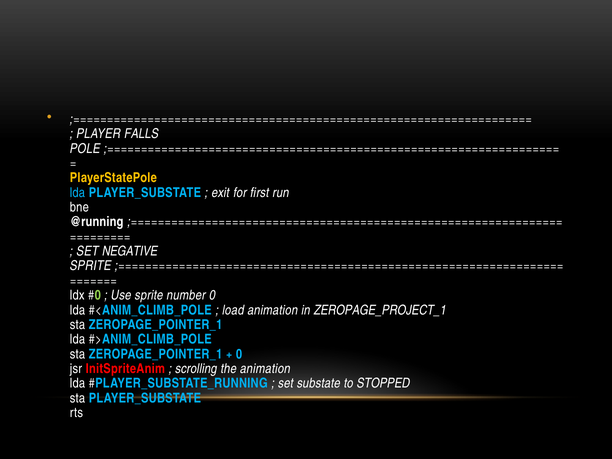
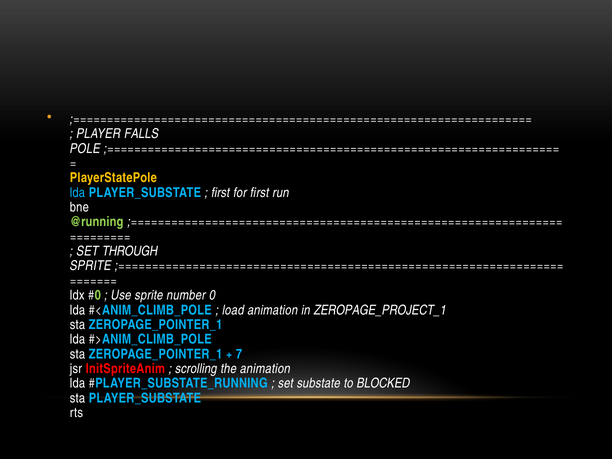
exit at (221, 193): exit -> first
@running colour: white -> light green
NEGATIVE: NEGATIVE -> THROUGH
0 at (239, 354): 0 -> 7
STOPPED: STOPPED -> BLOCKED
